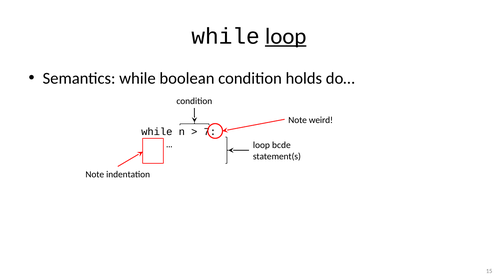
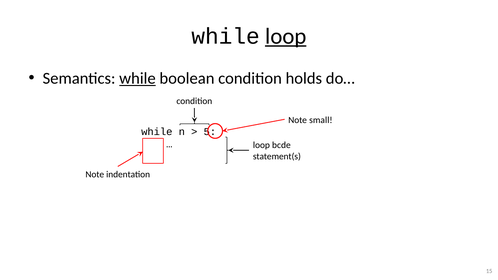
while at (137, 78) underline: none -> present
weird: weird -> small
7: 7 -> 5
